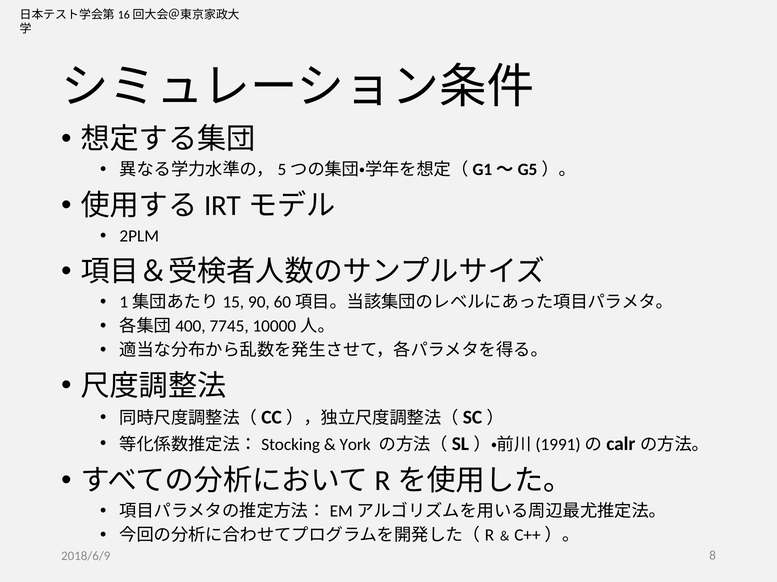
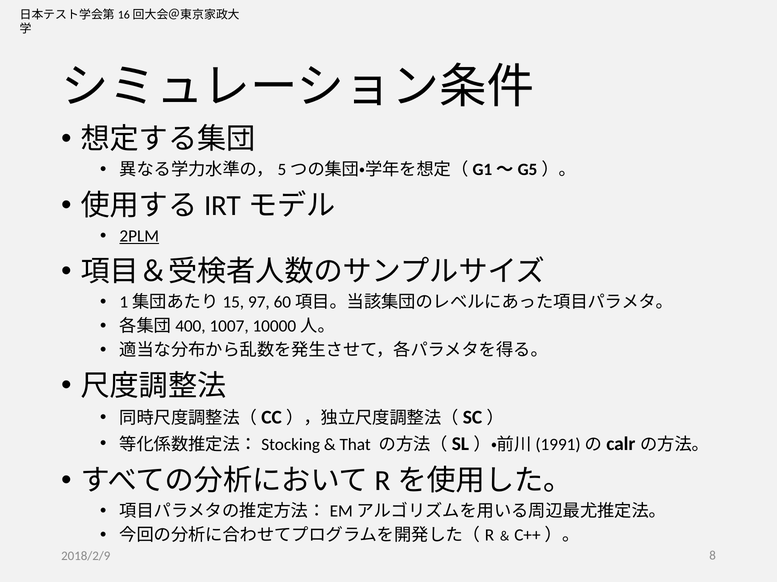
2PLM underline: none -> present
90: 90 -> 97
7745: 7745 -> 1007
York: York -> That
2018/6/9: 2018/6/9 -> 2018/2/9
